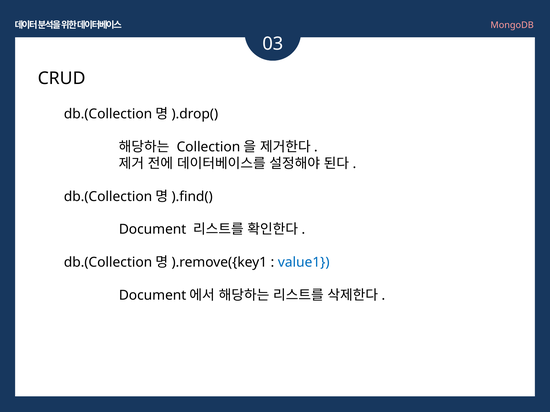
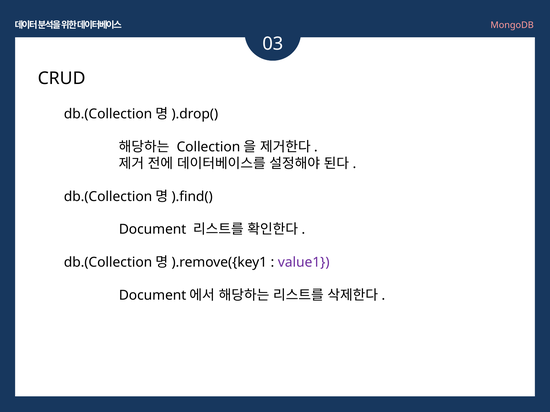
value1 colour: blue -> purple
